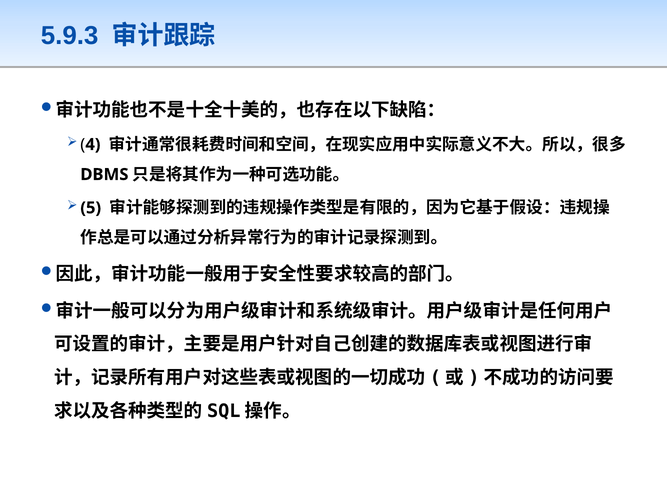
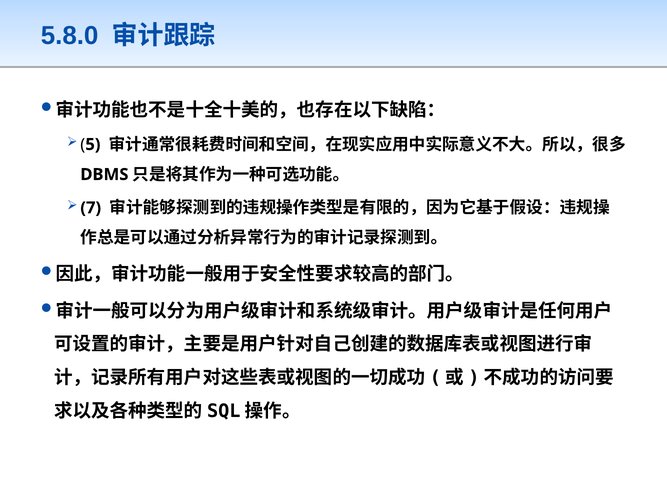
5.9.3: 5.9.3 -> 5.8.0
4: 4 -> 5
5: 5 -> 7
